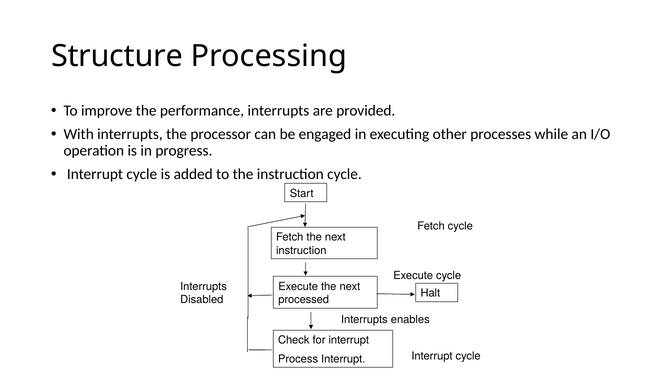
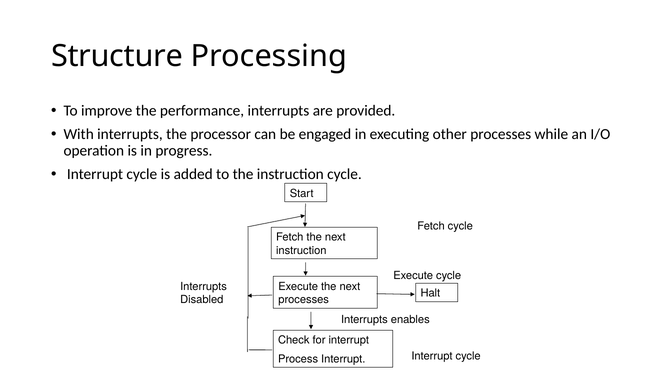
processed at (304, 300): processed -> processes
